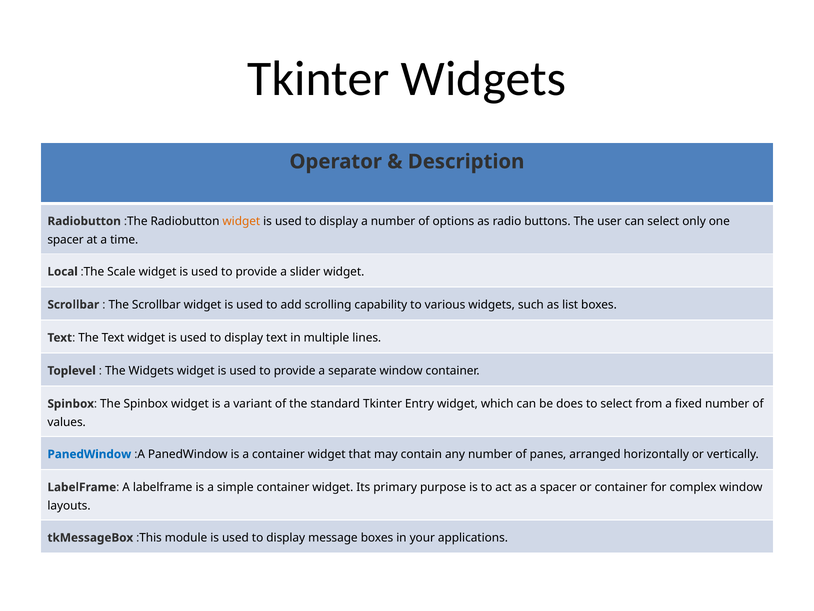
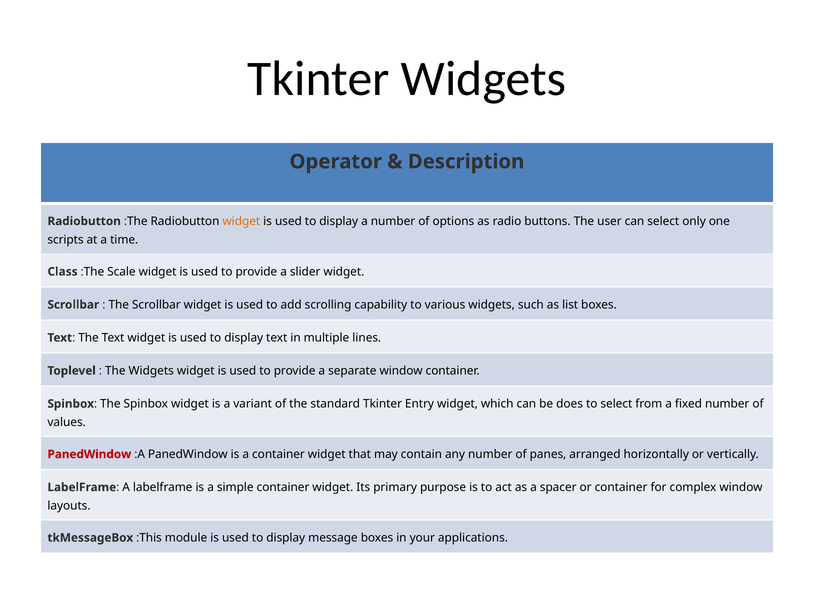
spacer at (66, 239): spacer -> scripts
Local: Local -> Class
PanedWindow at (89, 454) colour: blue -> red
